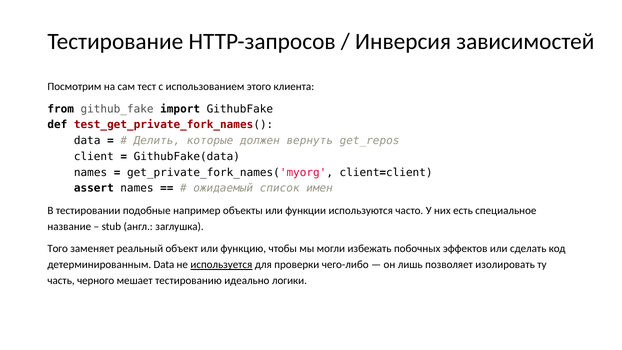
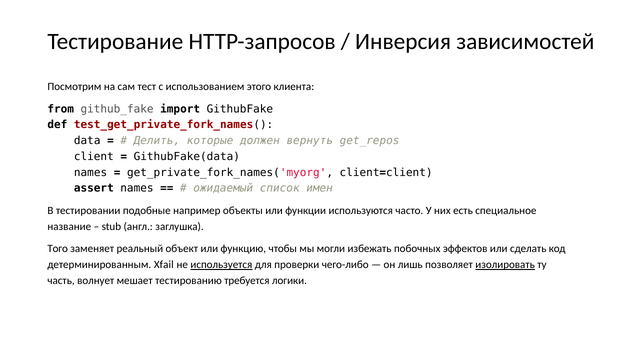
детерминированным Data: Data -> Xfail
изолировать underline: none -> present
черного: черного -> волнует
идеально: идеально -> требуется
